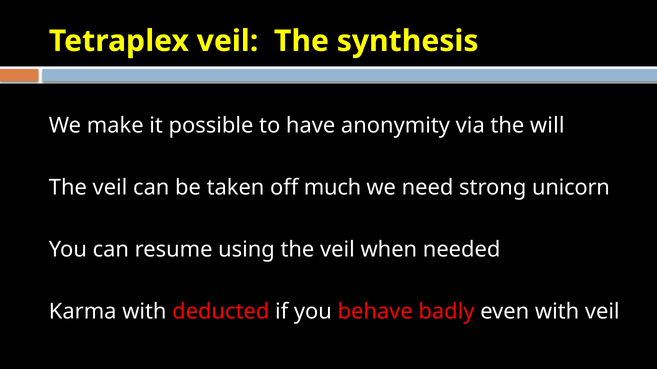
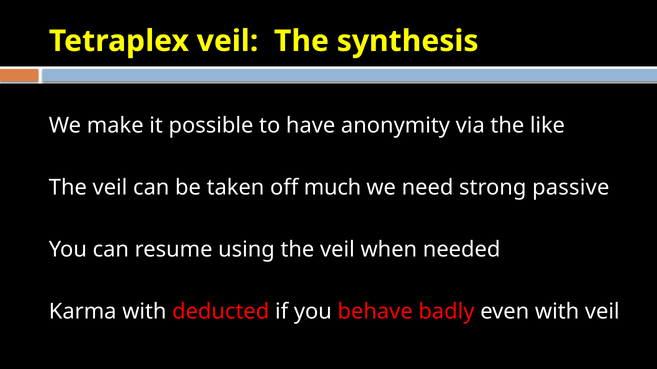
will: will -> like
unicorn: unicorn -> passive
